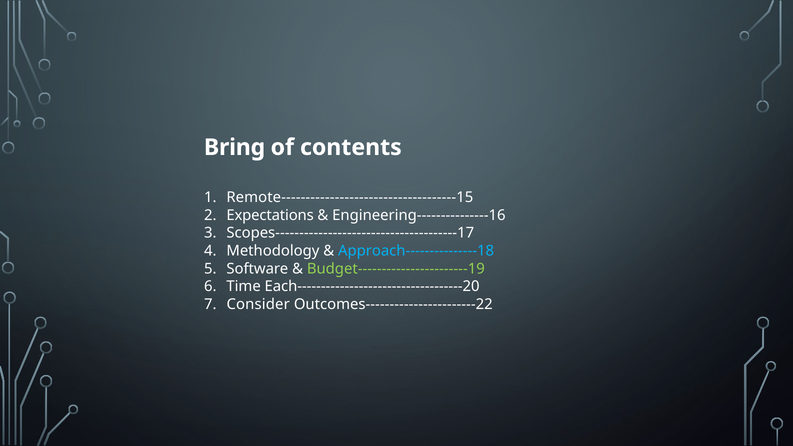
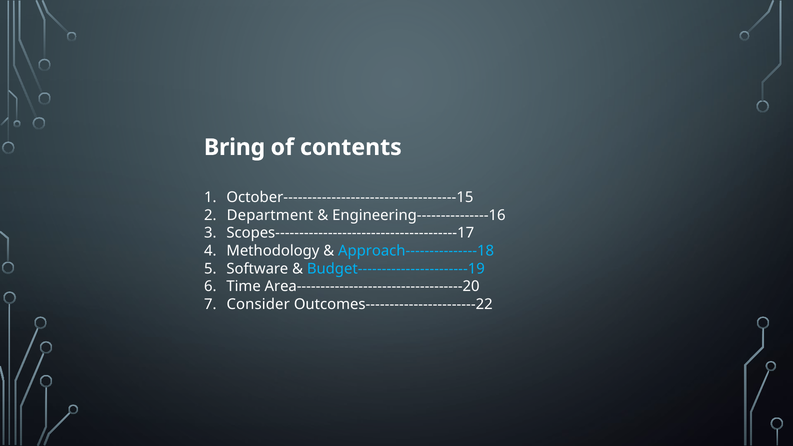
Remote------------------------------------15: Remote------------------------------------15 -> October------------------------------------15
Expectations: Expectations -> Department
Budget-----------------------19 colour: light green -> light blue
Each-----------------------------------20: Each-----------------------------------20 -> Area-----------------------------------20
